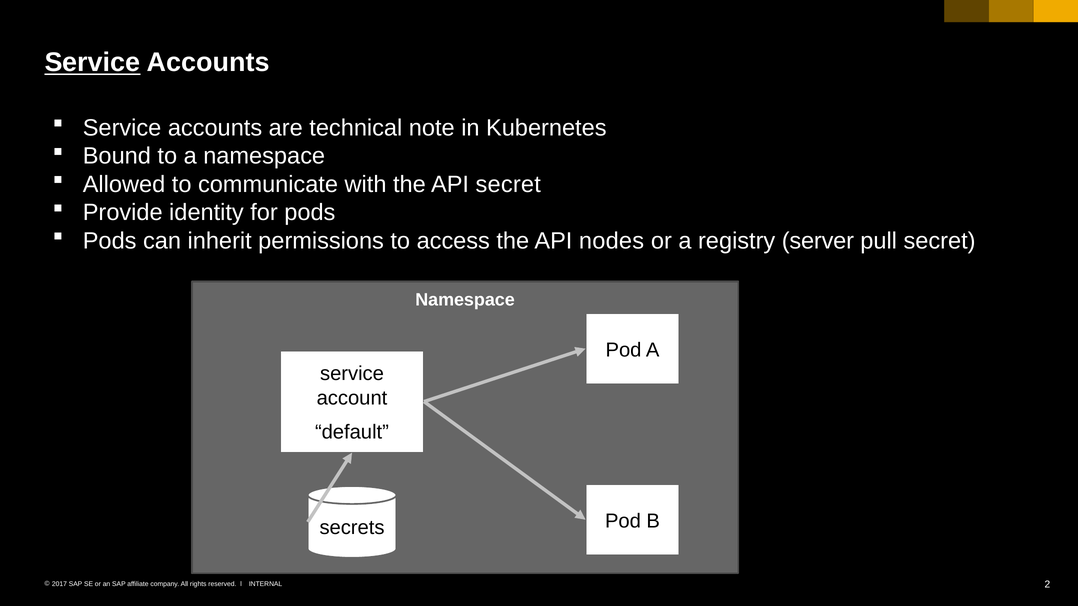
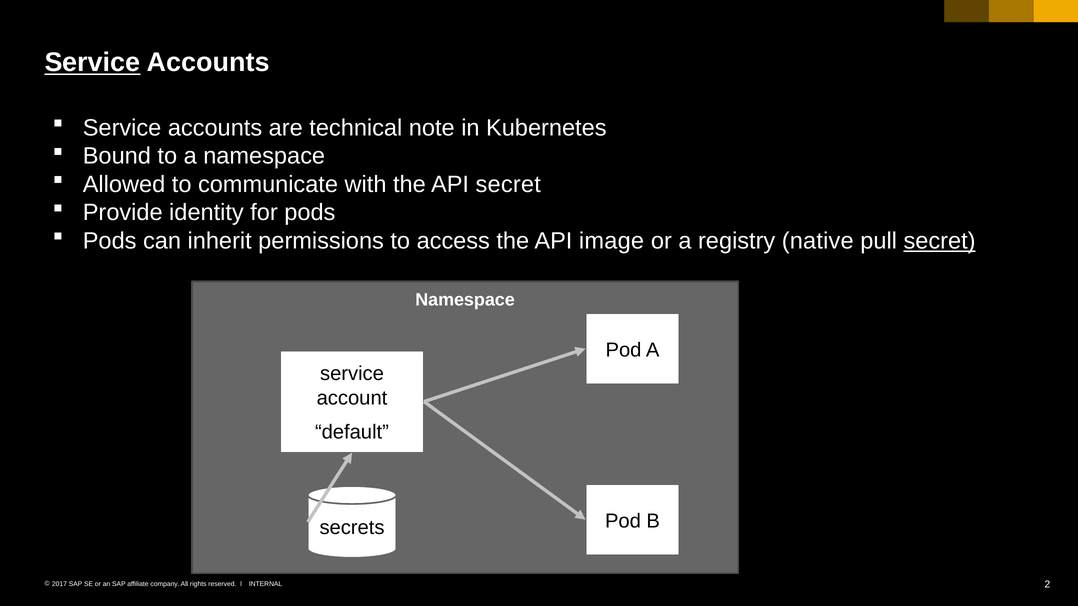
nodes: nodes -> image
server: server -> native
secret at (940, 241) underline: none -> present
